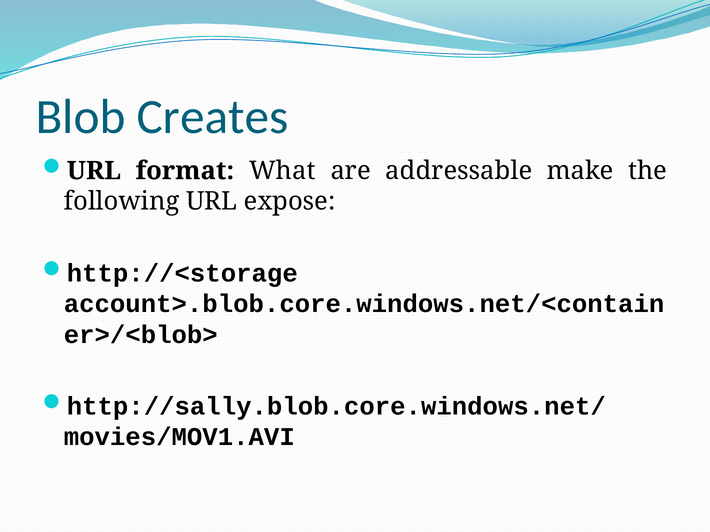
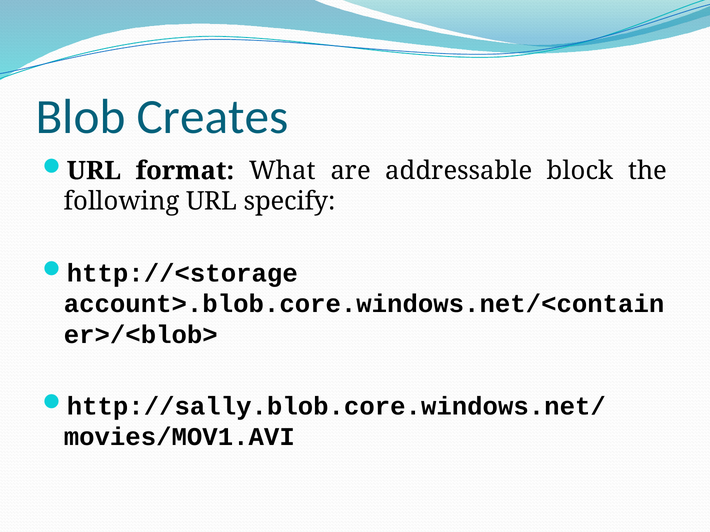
make: make -> block
expose: expose -> specify
